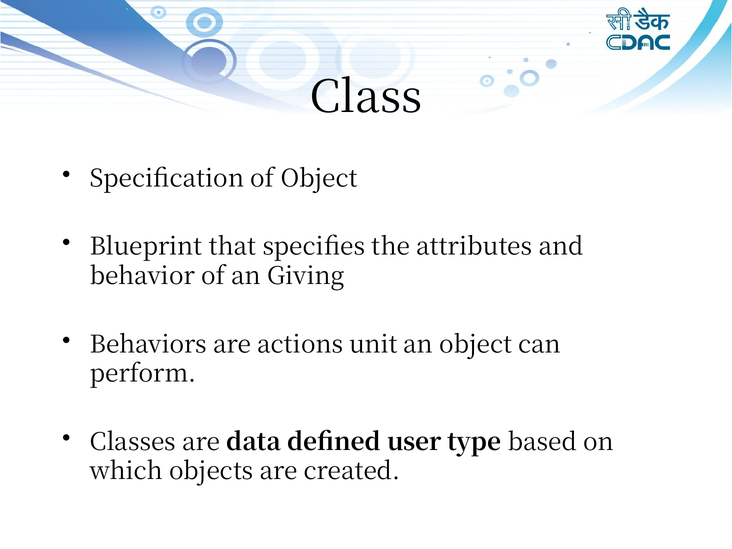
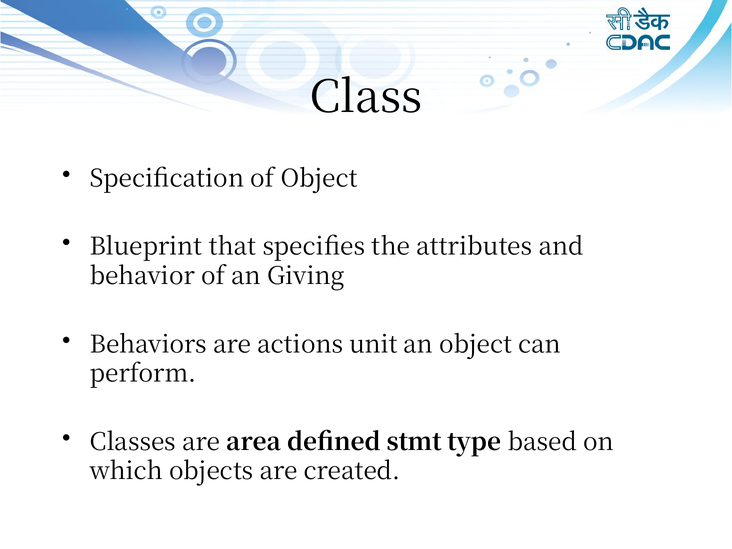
data: data -> area
user: user -> stmt
